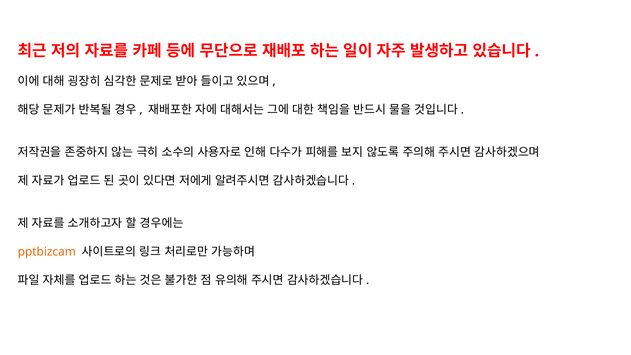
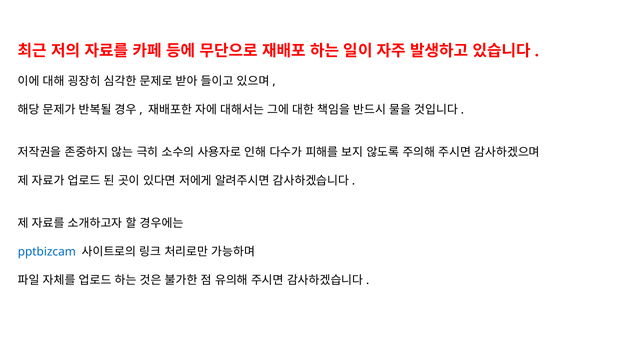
pptbizcam colour: orange -> blue
